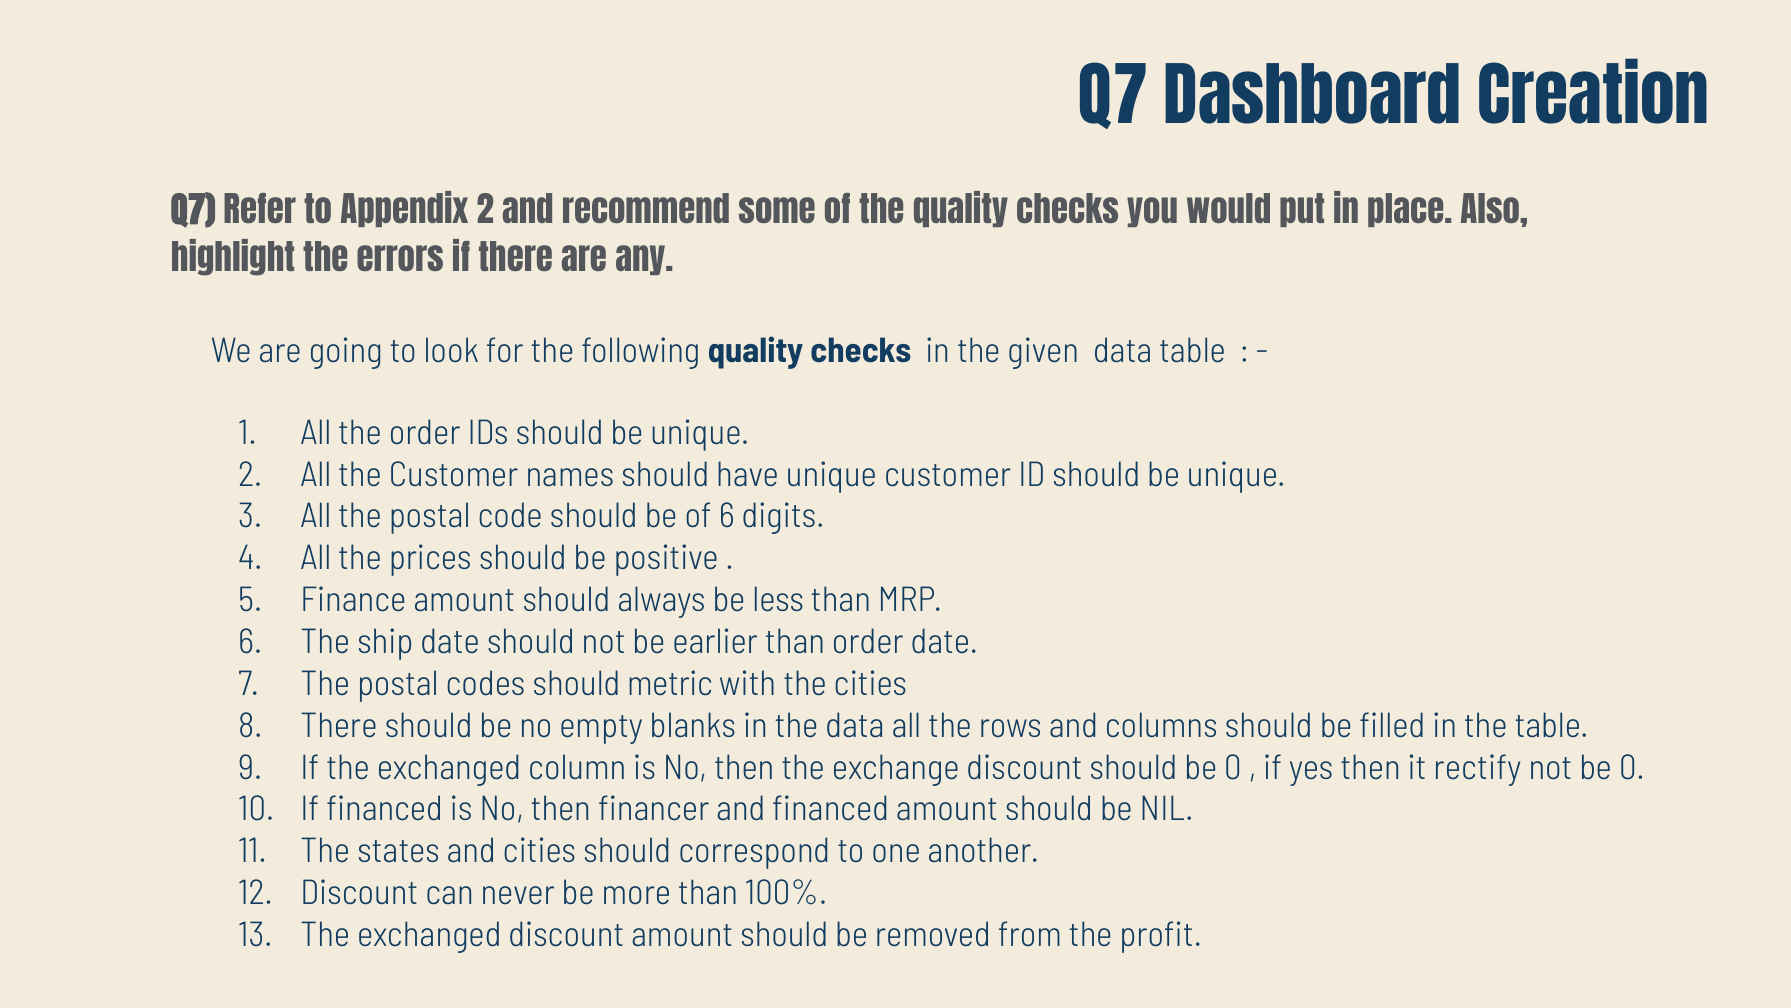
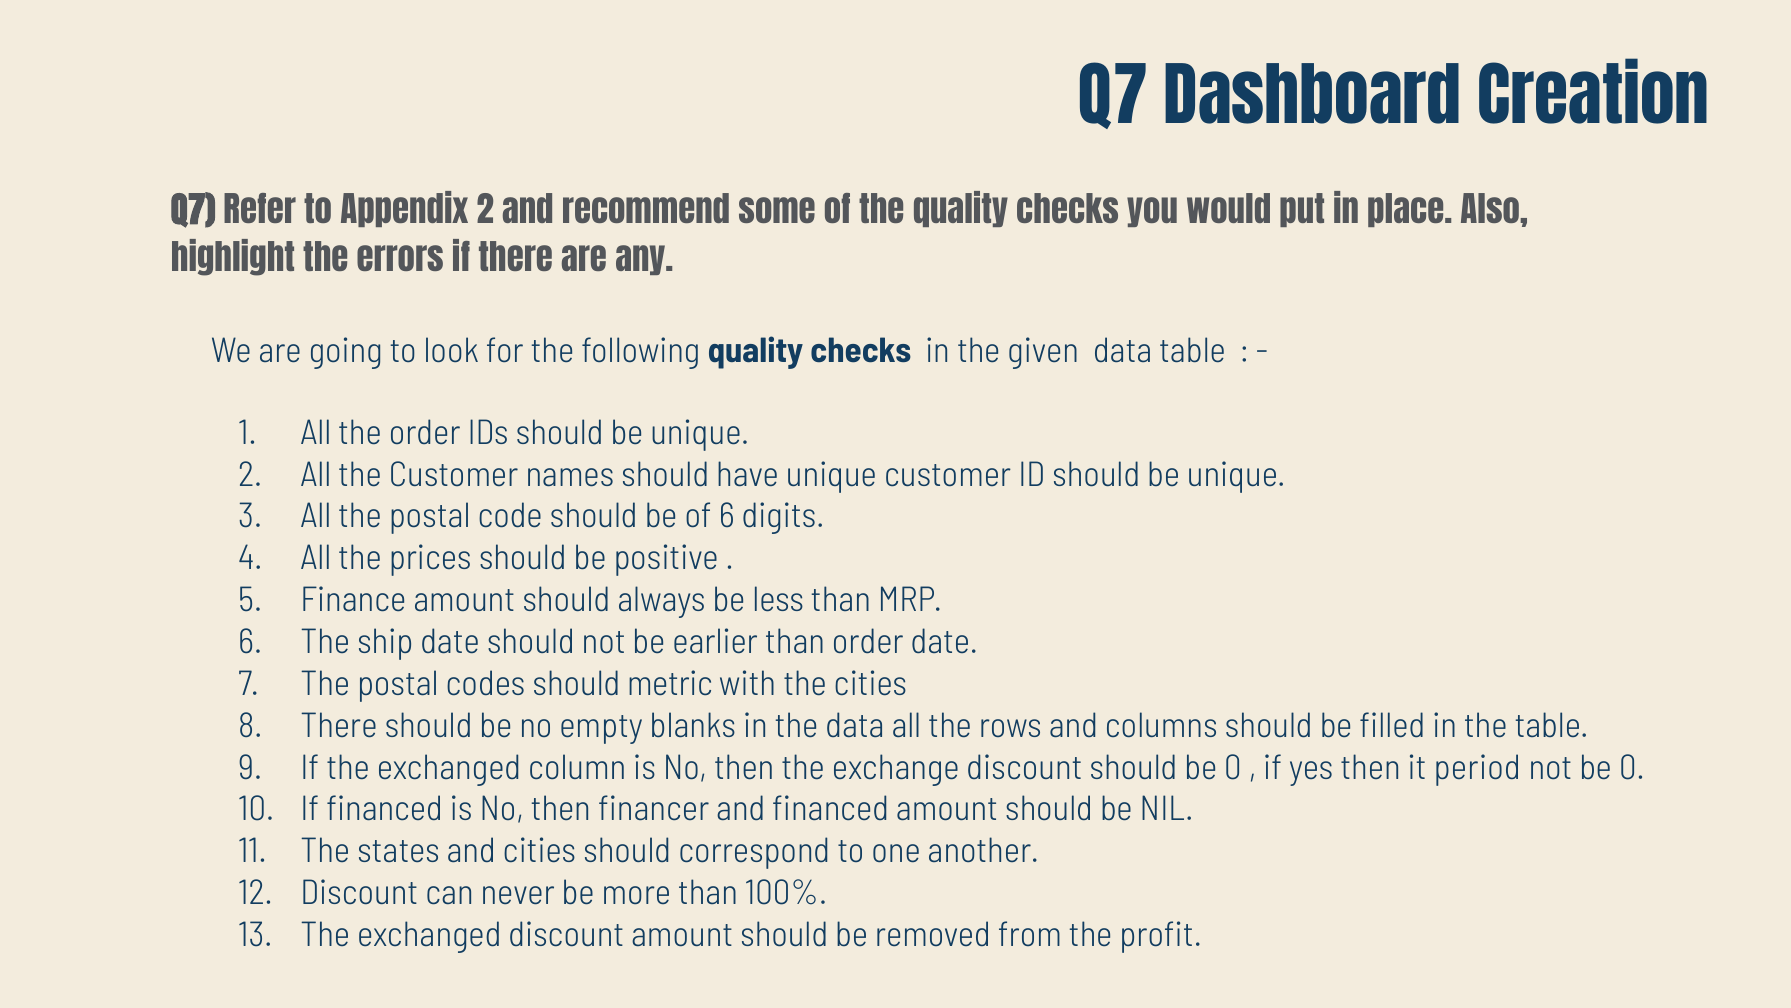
rectify: rectify -> period
